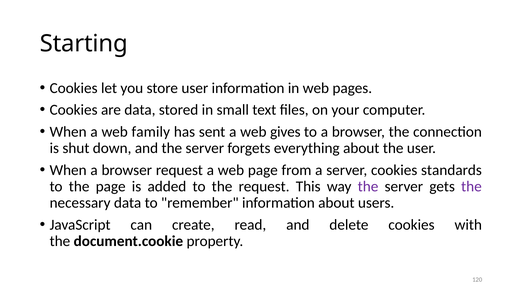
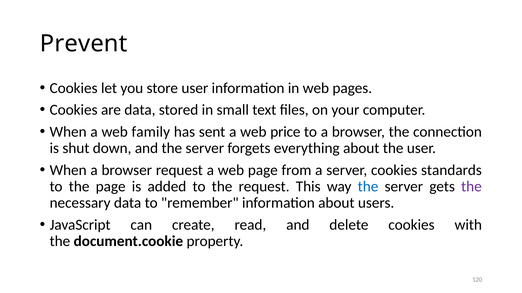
Starting: Starting -> Prevent
gives: gives -> price
the at (368, 187) colour: purple -> blue
